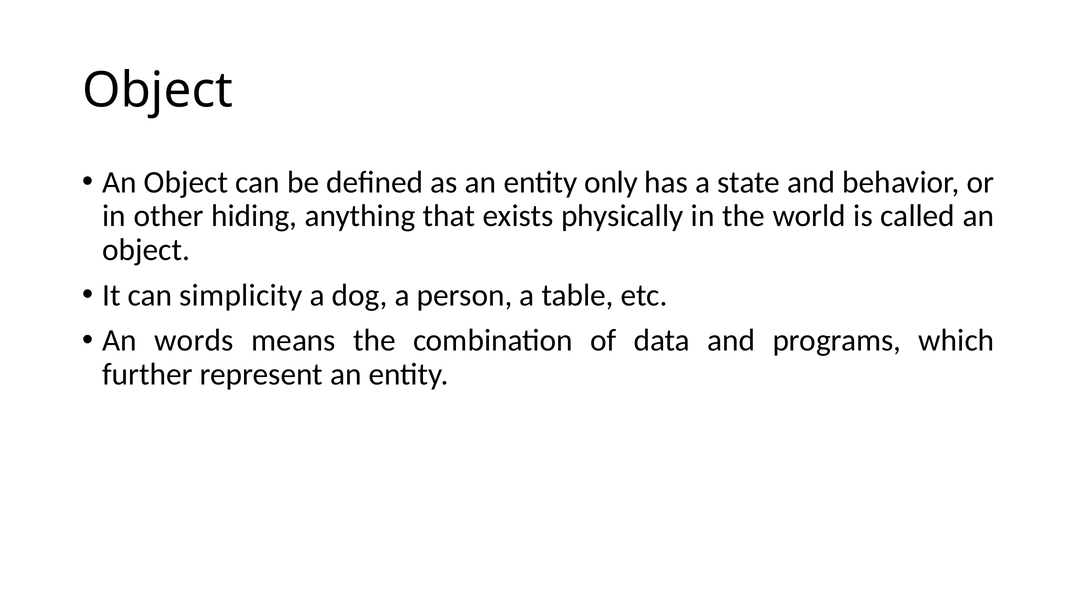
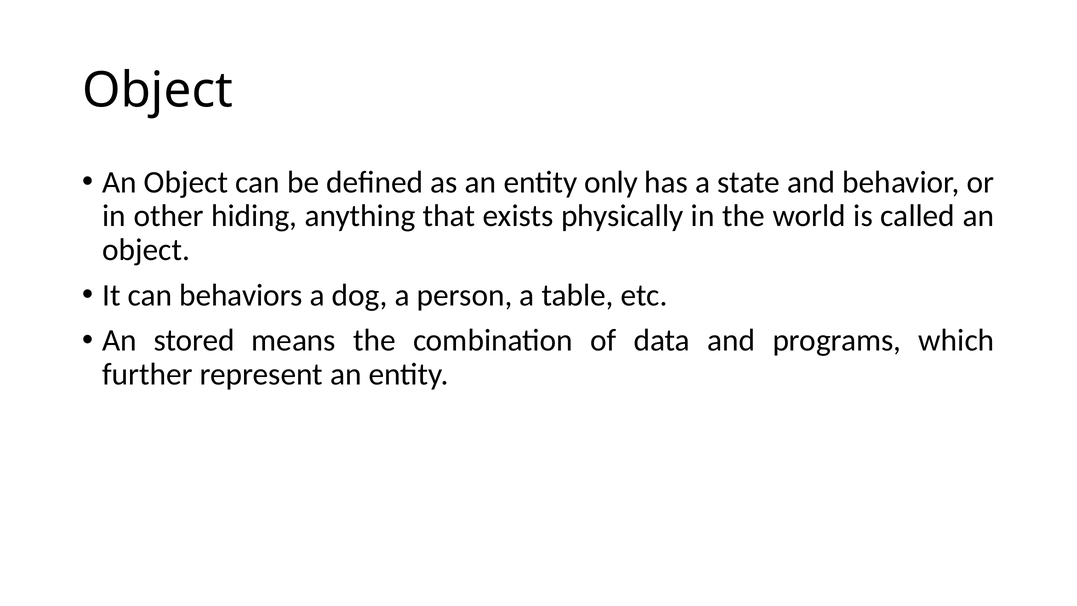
simplicity: simplicity -> behaviors
words: words -> stored
